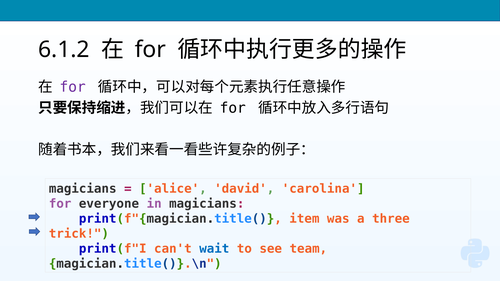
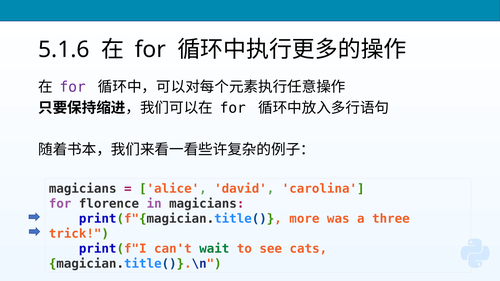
6.1.2: 6.1.2 -> 5.1.6
everyone: everyone -> florence
item: item -> more
wait colour: blue -> green
team: team -> cats
